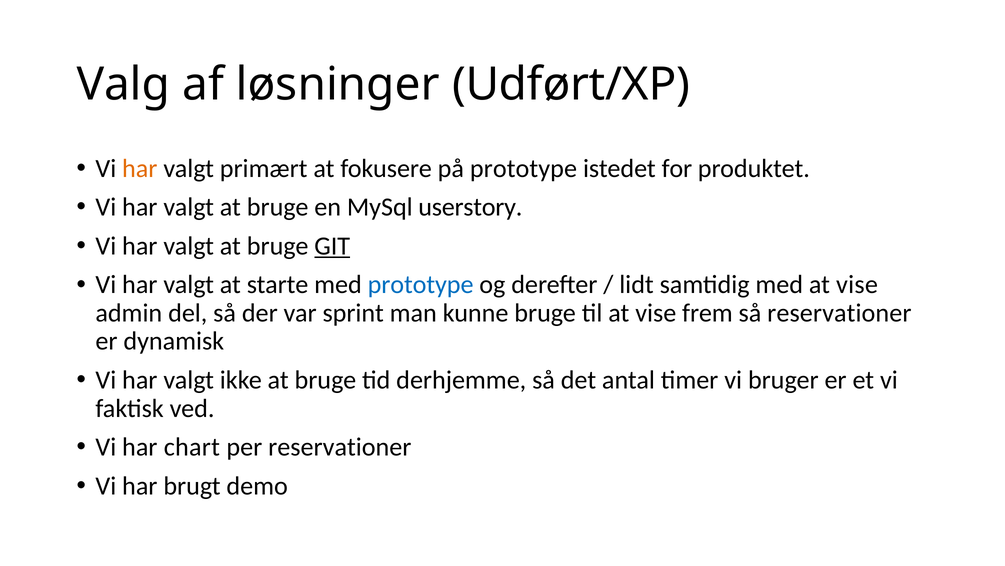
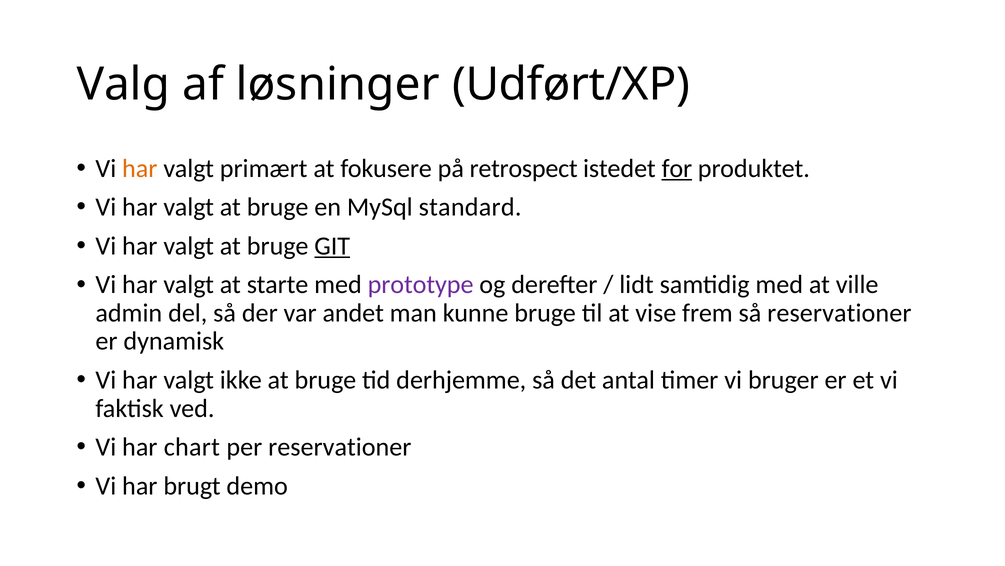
på prototype: prototype -> retrospect
for underline: none -> present
userstory: userstory -> standard
prototype at (421, 284) colour: blue -> purple
med at vise: vise -> ville
sprint: sprint -> andet
